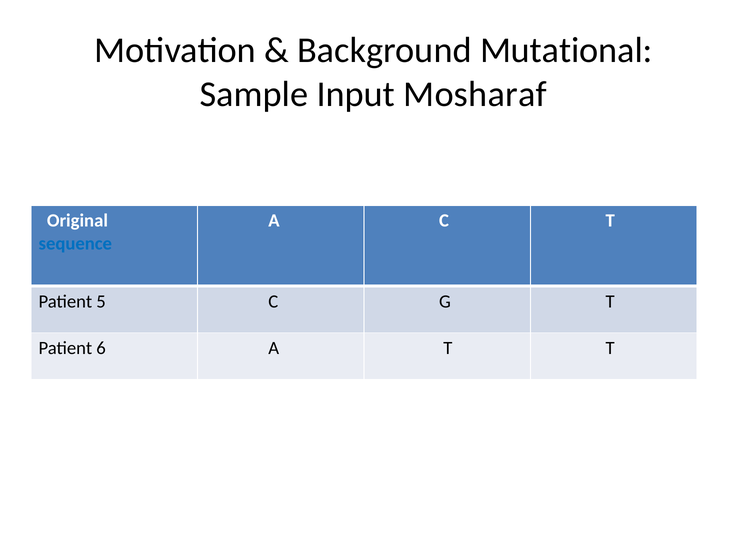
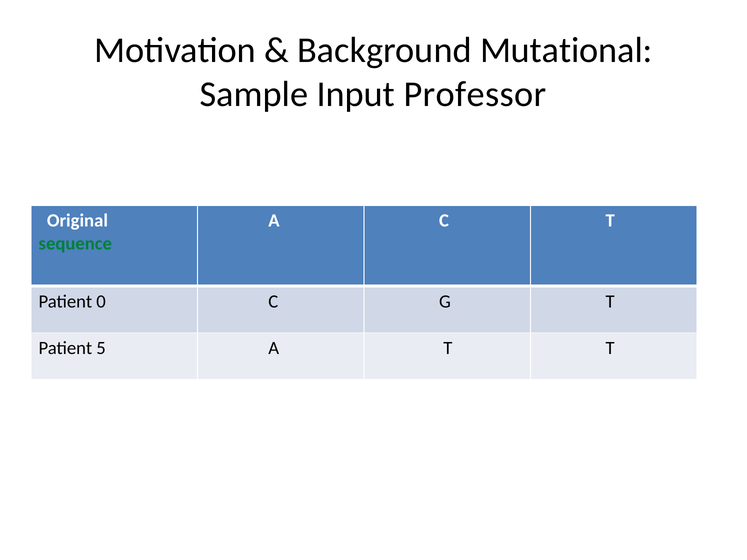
Mosharaf: Mosharaf -> Professor
sequence colour: blue -> green
5: 5 -> 0
6: 6 -> 5
